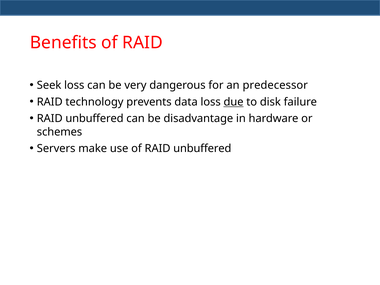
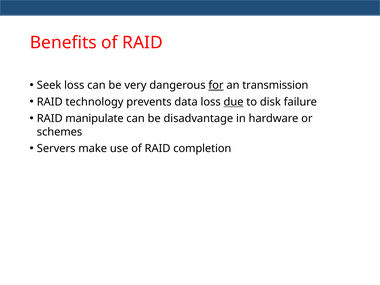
for underline: none -> present
predecessor: predecessor -> transmission
unbuffered at (94, 119): unbuffered -> manipulate
of RAID unbuffered: unbuffered -> completion
